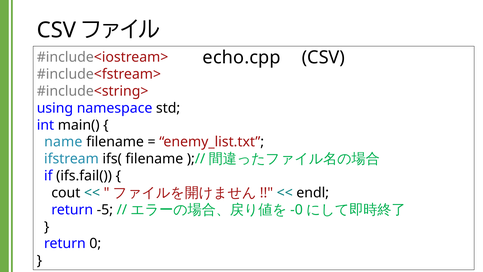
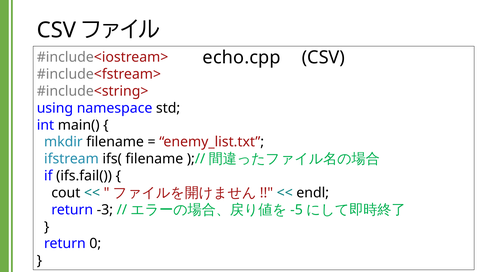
name: name -> mkdir
-5: -5 -> -3
-0: -0 -> -5
